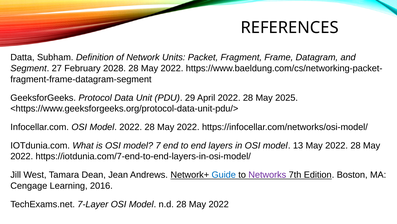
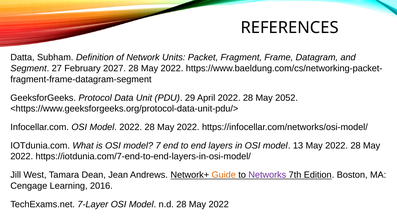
2028: 2028 -> 2027
2025: 2025 -> 2052
Guide colour: blue -> orange
